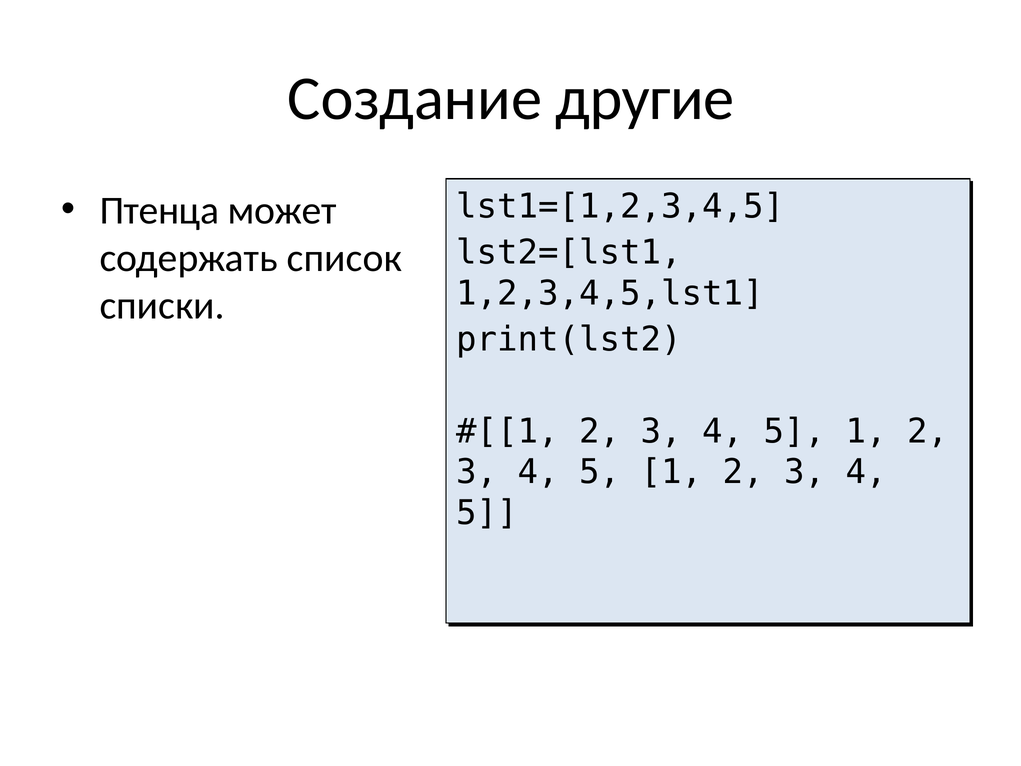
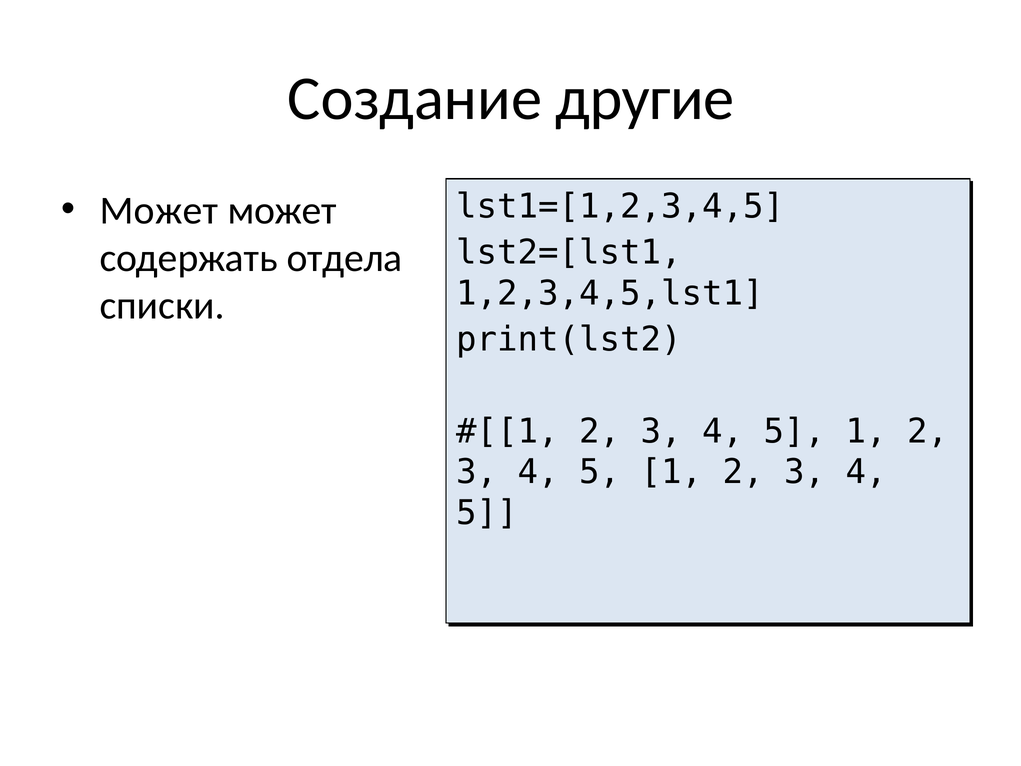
Птенца at (159, 210): Птенца -> Может
список: список -> отдела
